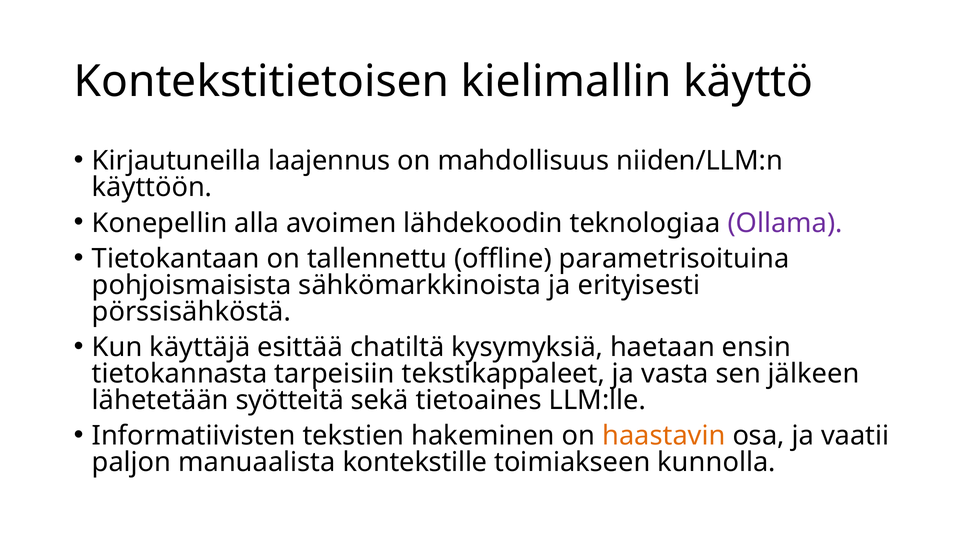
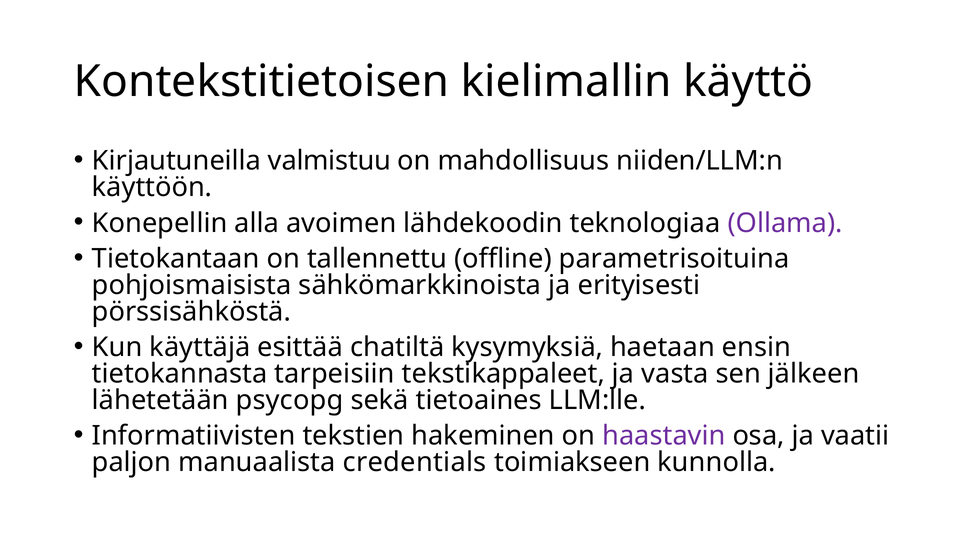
laajennus: laajennus -> valmistuu
syötteitä: syötteitä -> psycopg
haastavin colour: orange -> purple
kontekstille: kontekstille -> credentials
